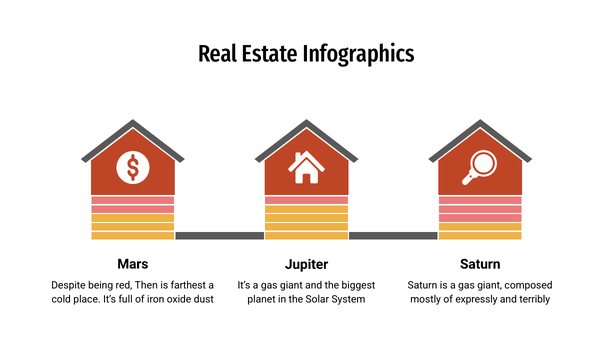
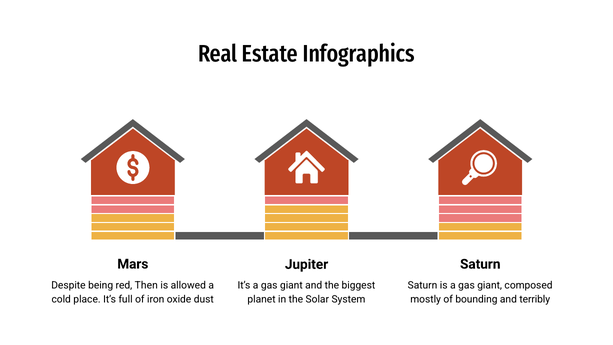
farthest: farthest -> allowed
expressly: expressly -> bounding
